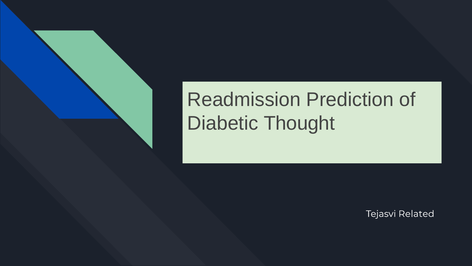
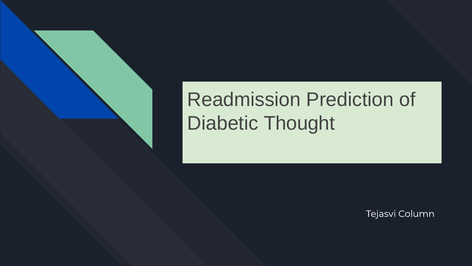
Related: Related -> Column
